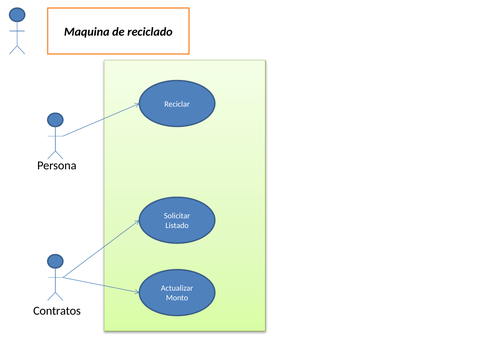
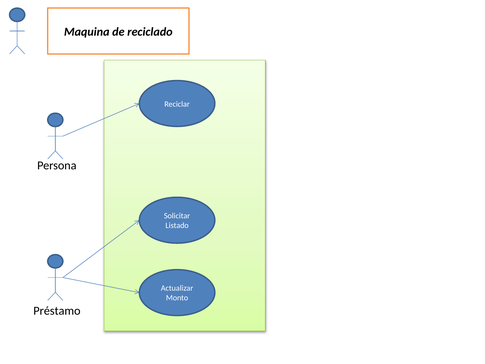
Contratos: Contratos -> Préstamo
